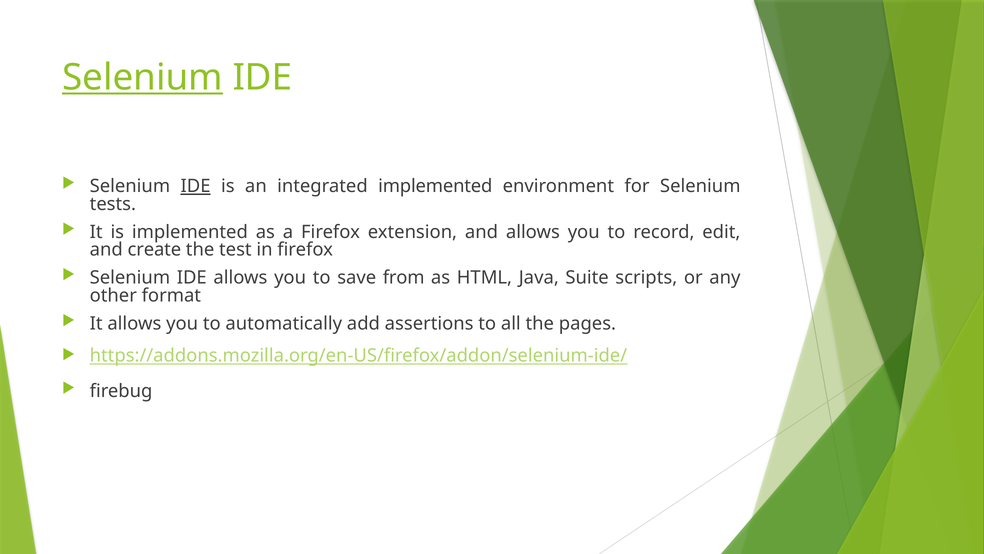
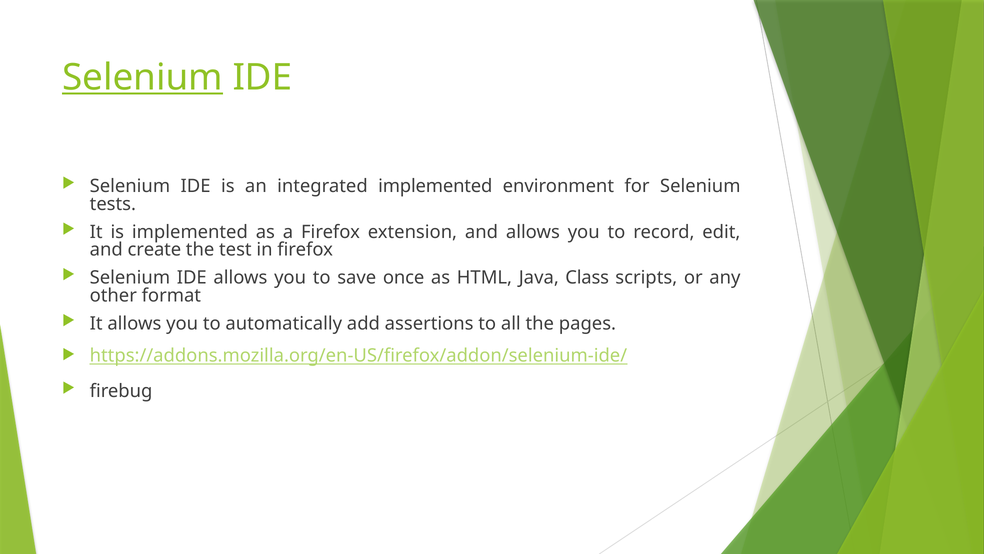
IDE at (196, 186) underline: present -> none
from: from -> once
Suite: Suite -> Class
